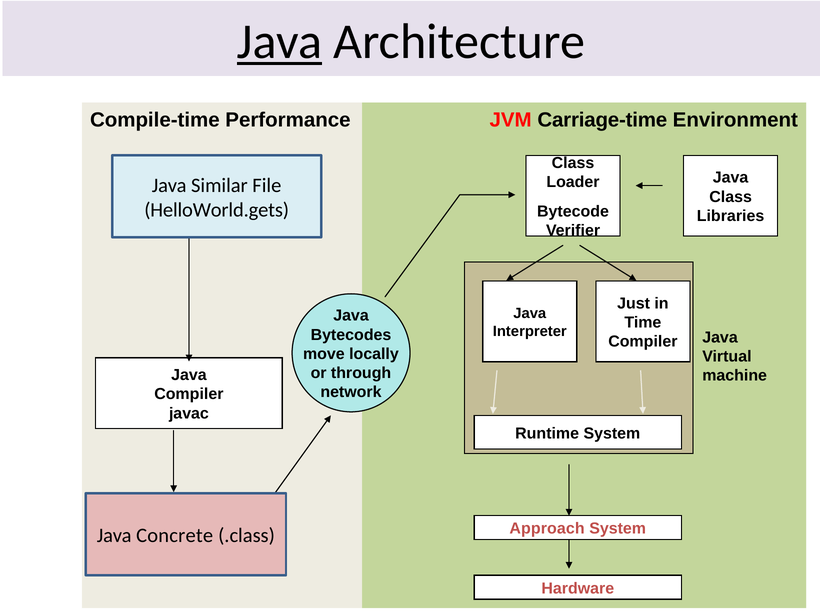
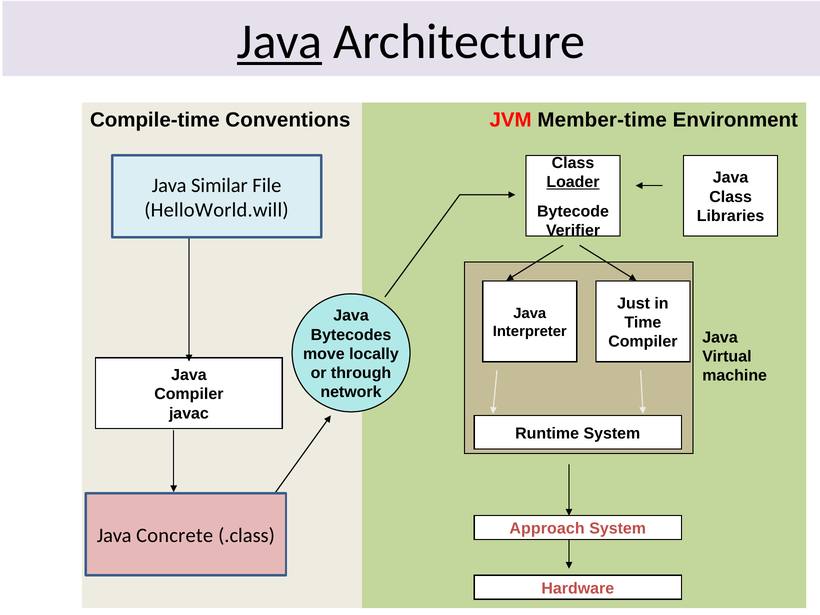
Performance: Performance -> Conventions
Carriage-time: Carriage-time -> Member-time
Loader underline: none -> present
HelloWorld.gets: HelloWorld.gets -> HelloWorld.will
